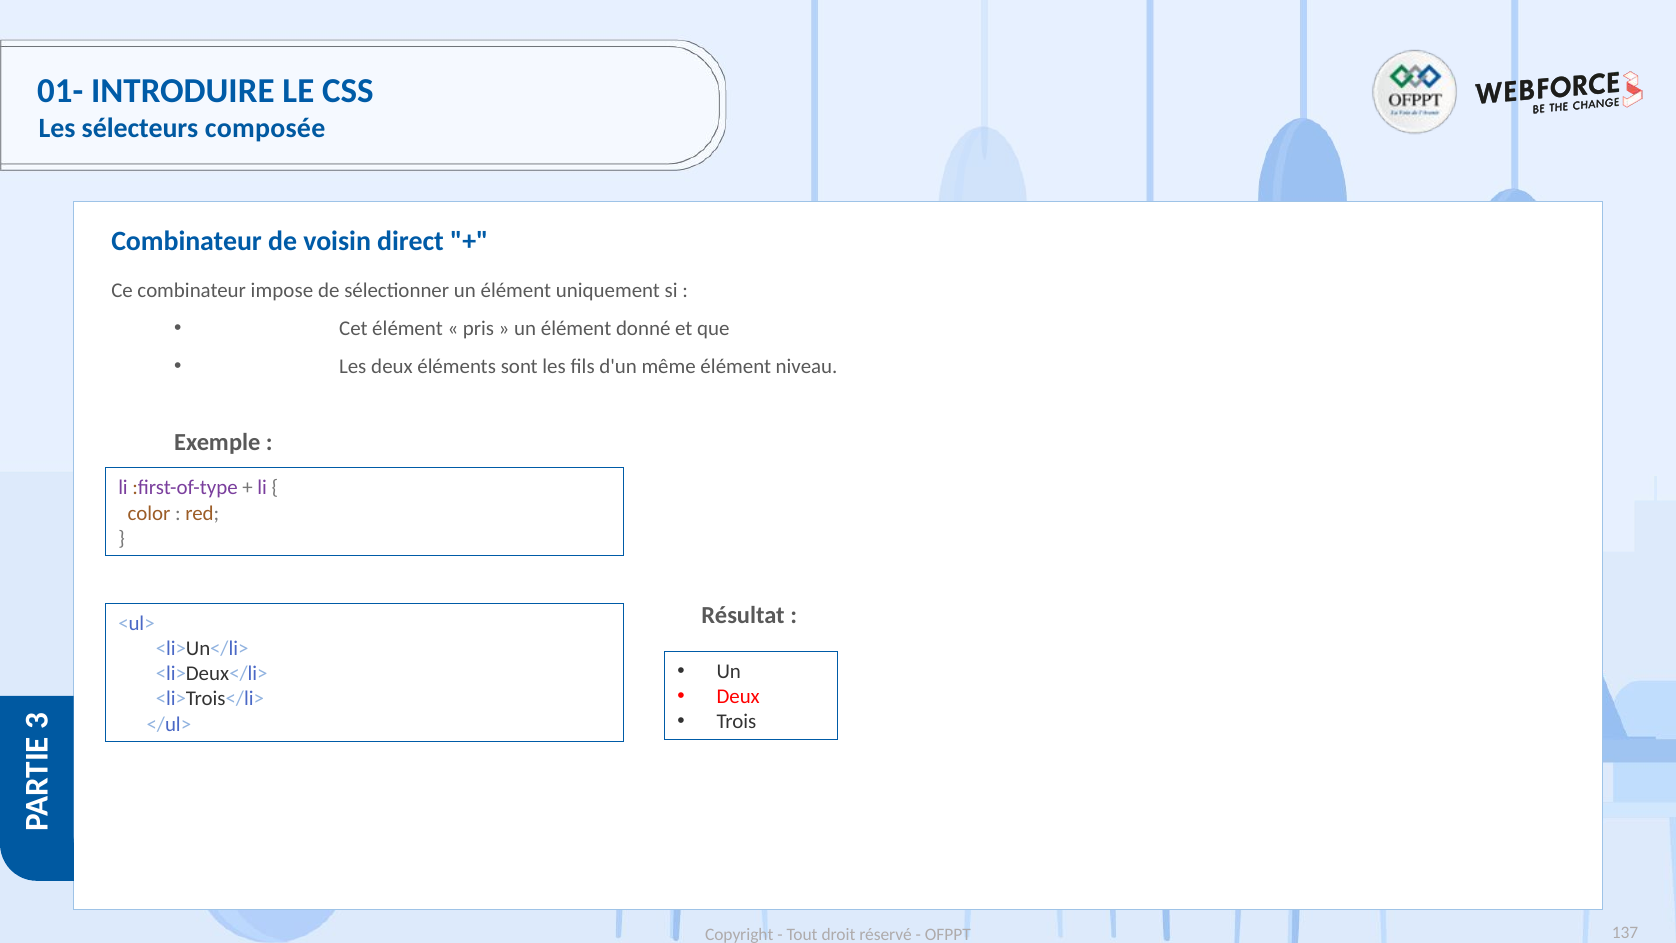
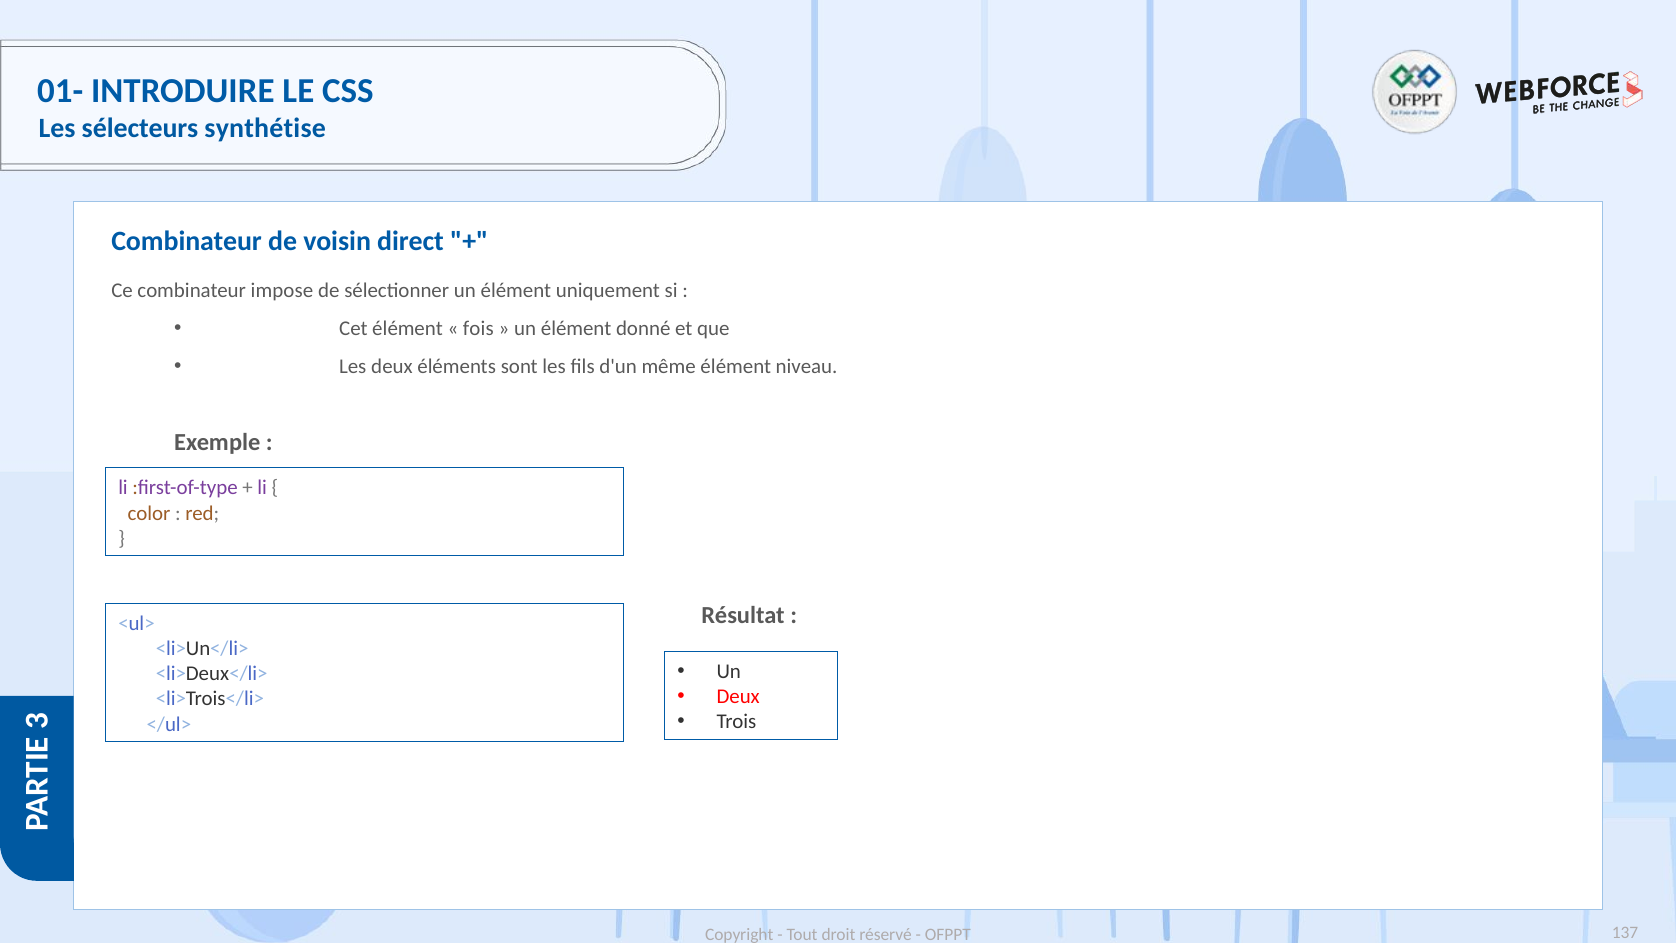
composée: composée -> synthétise
pris: pris -> fois
